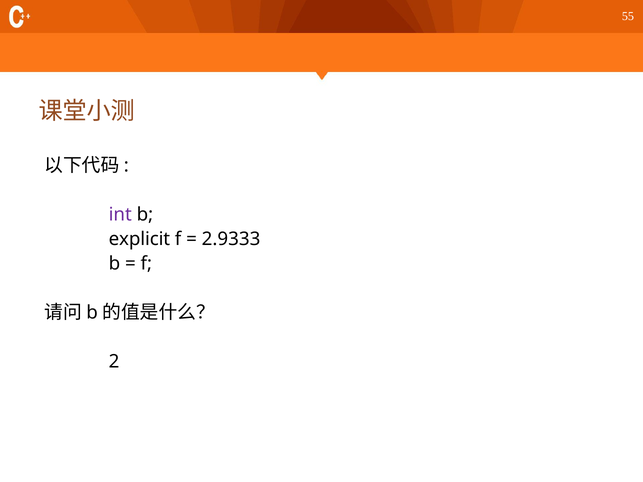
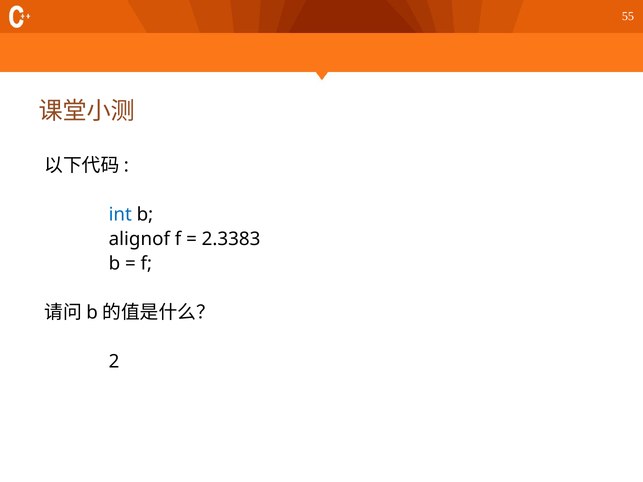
int colour: purple -> blue
explicit: explicit -> alignof
2.9333: 2.9333 -> 2.3383
